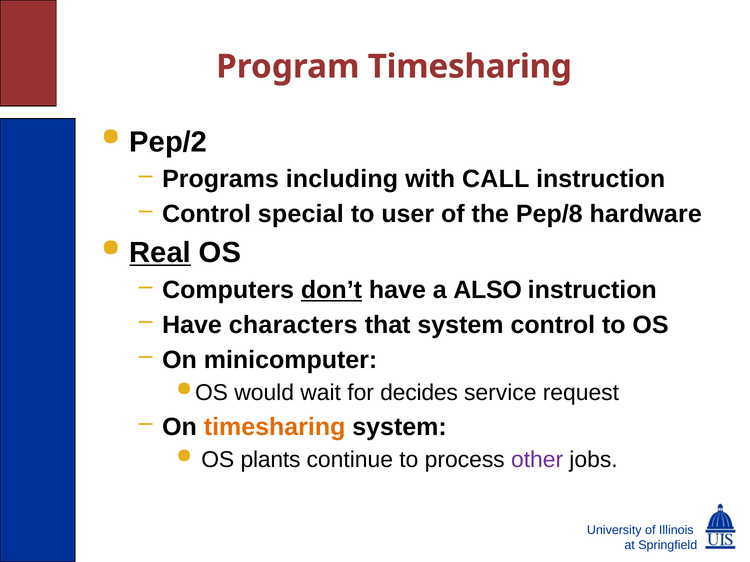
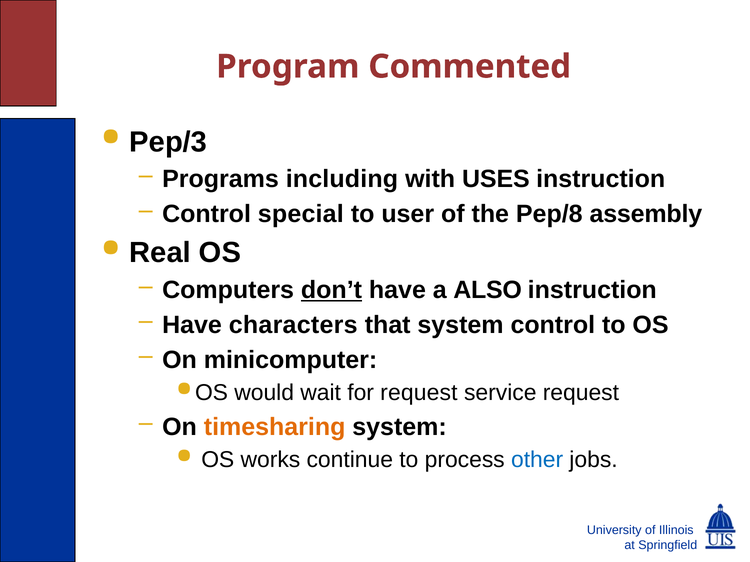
Program Timesharing: Timesharing -> Commented
Pep/2: Pep/2 -> Pep/3
CALL: CALL -> USES
hardware: hardware -> assembly
Real underline: present -> none
for decides: decides -> request
plants: plants -> works
other colour: purple -> blue
